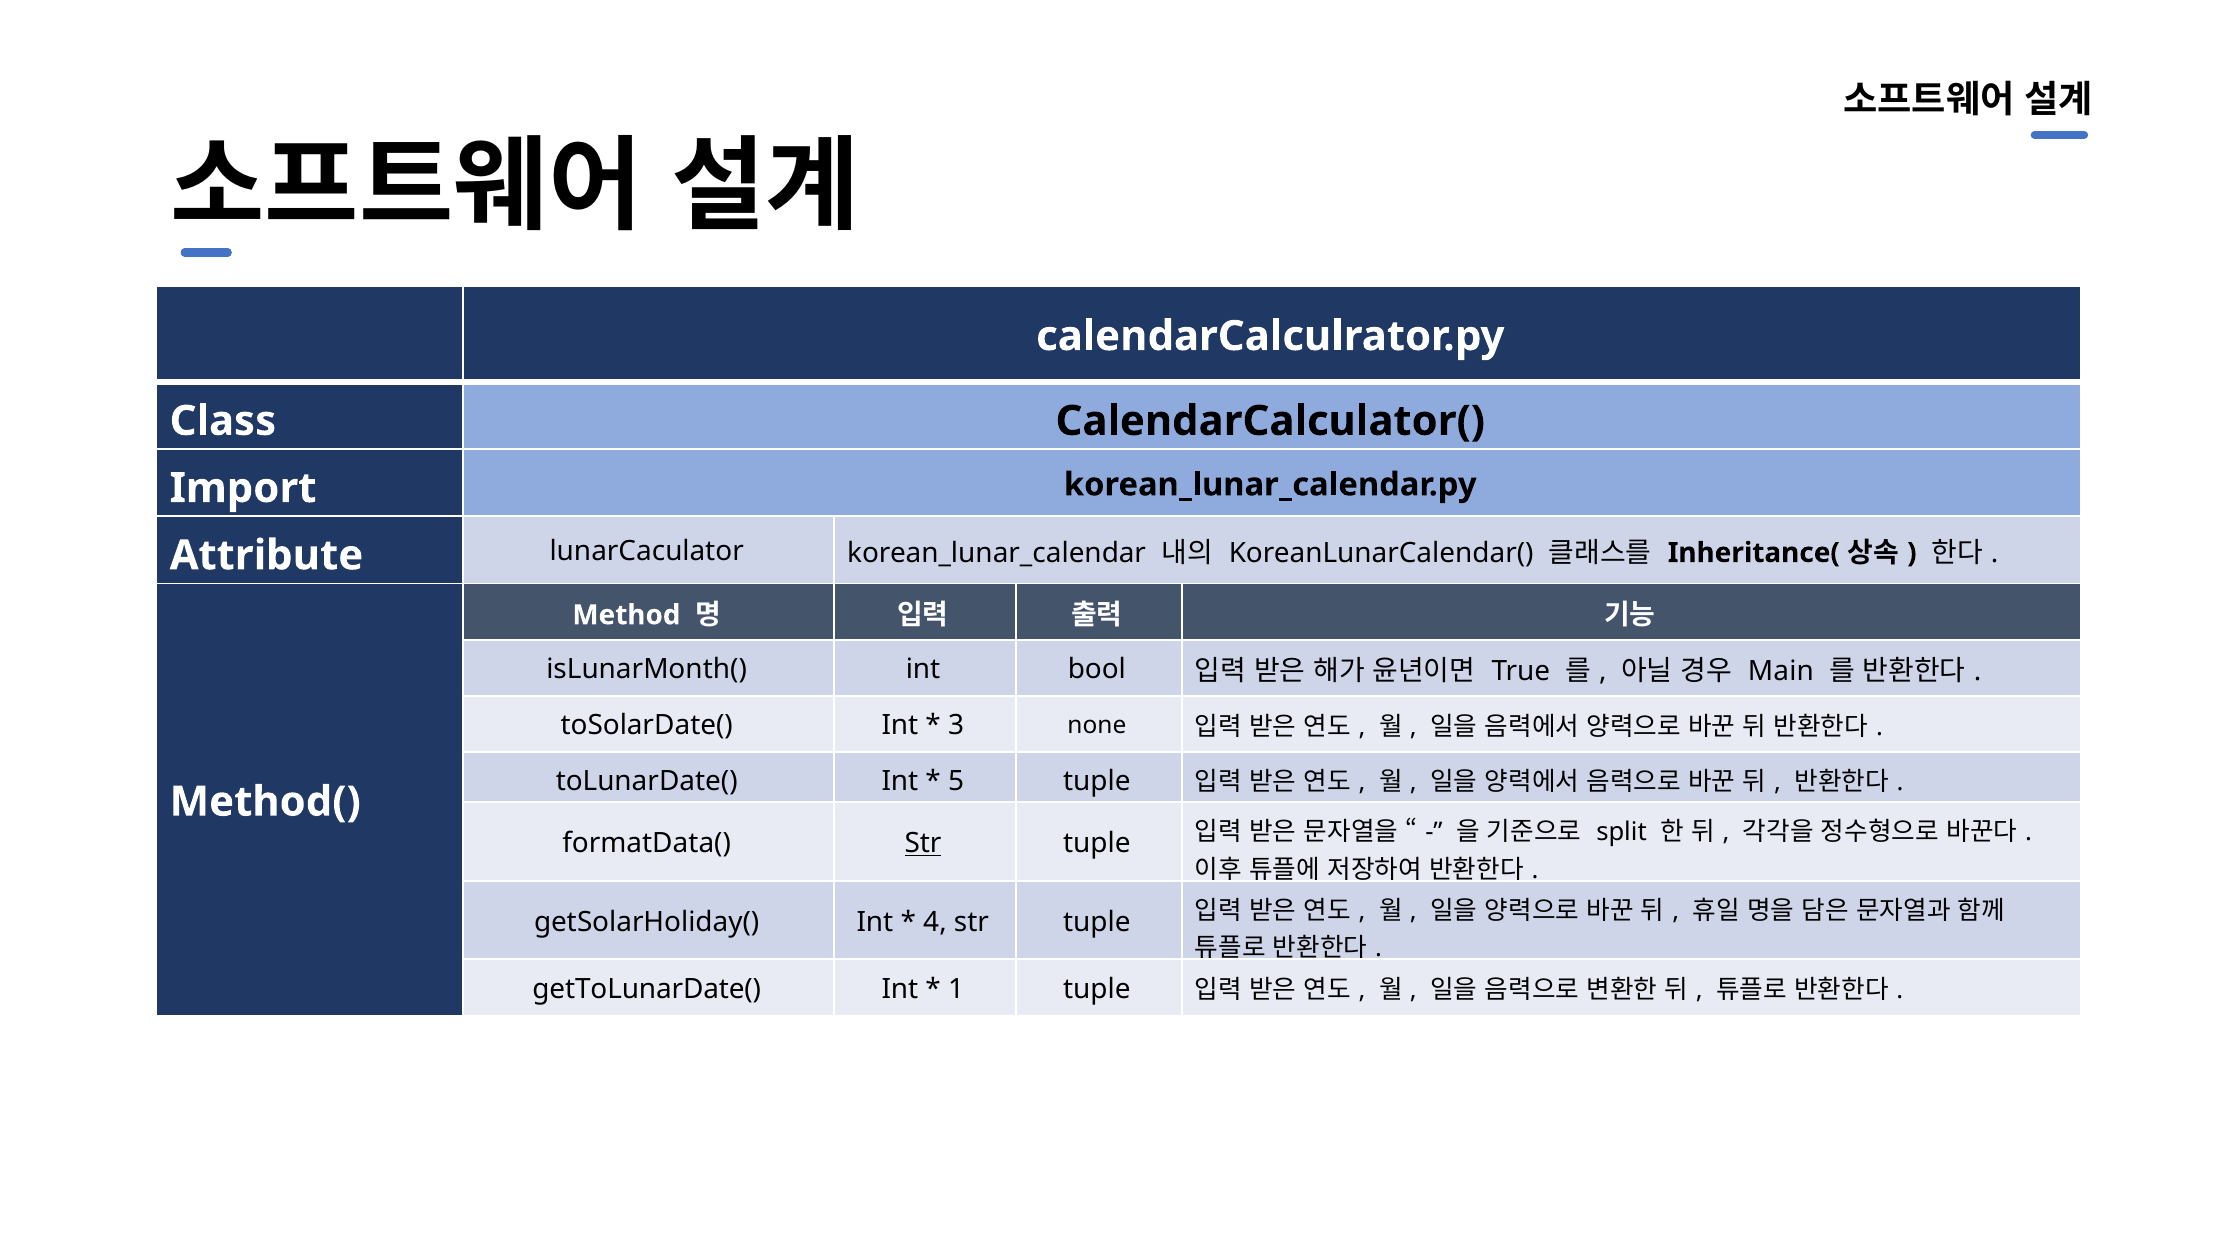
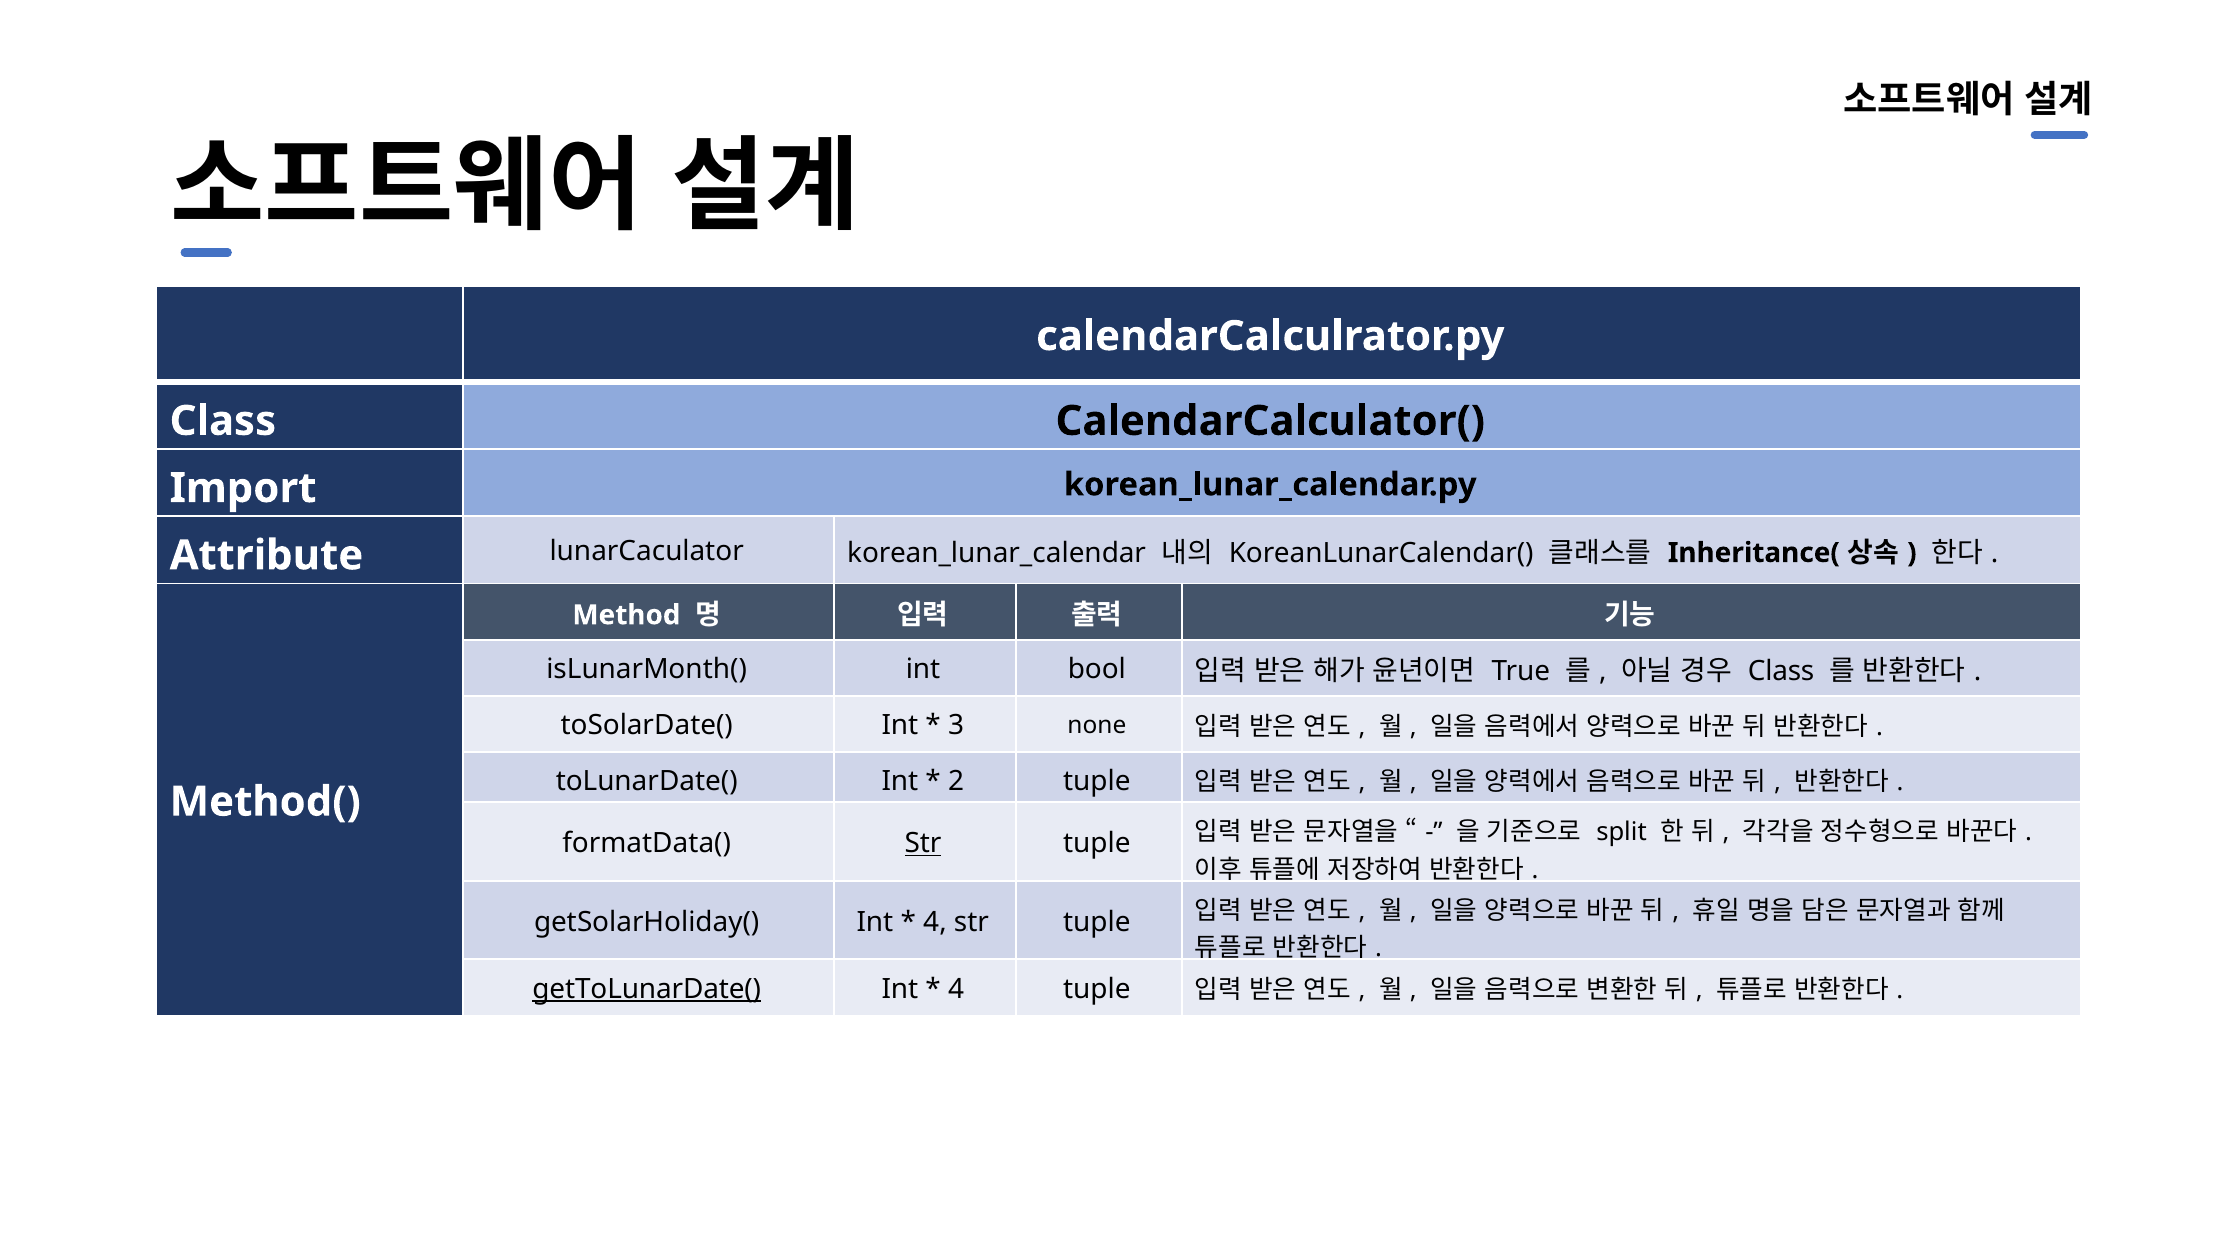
Main at (1781, 671): Main -> Class
5: 5 -> 2
getToLunarDate( underline: none -> present
1 at (956, 989): 1 -> 4
